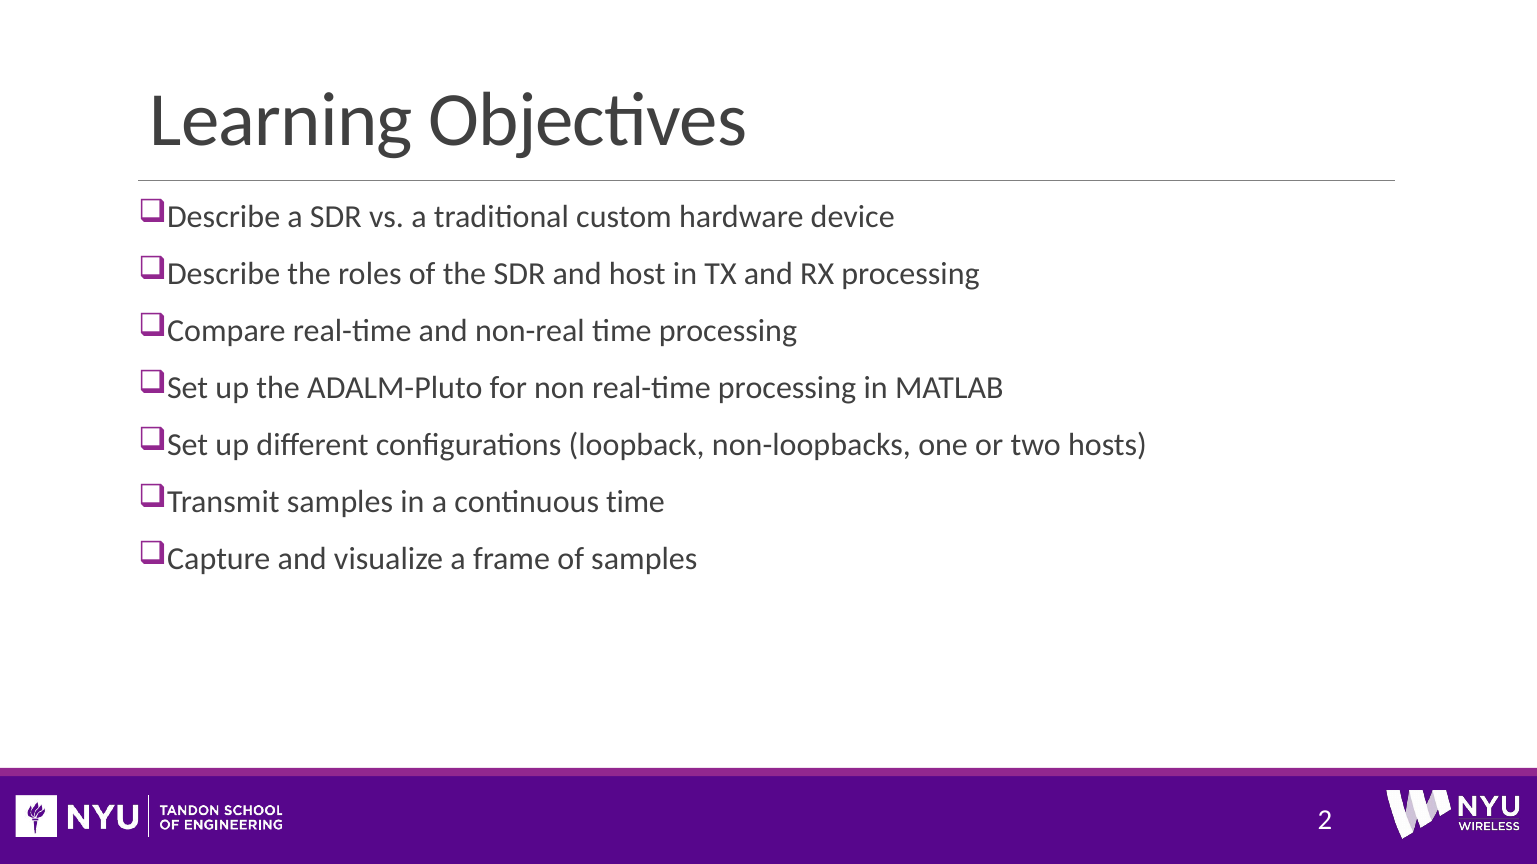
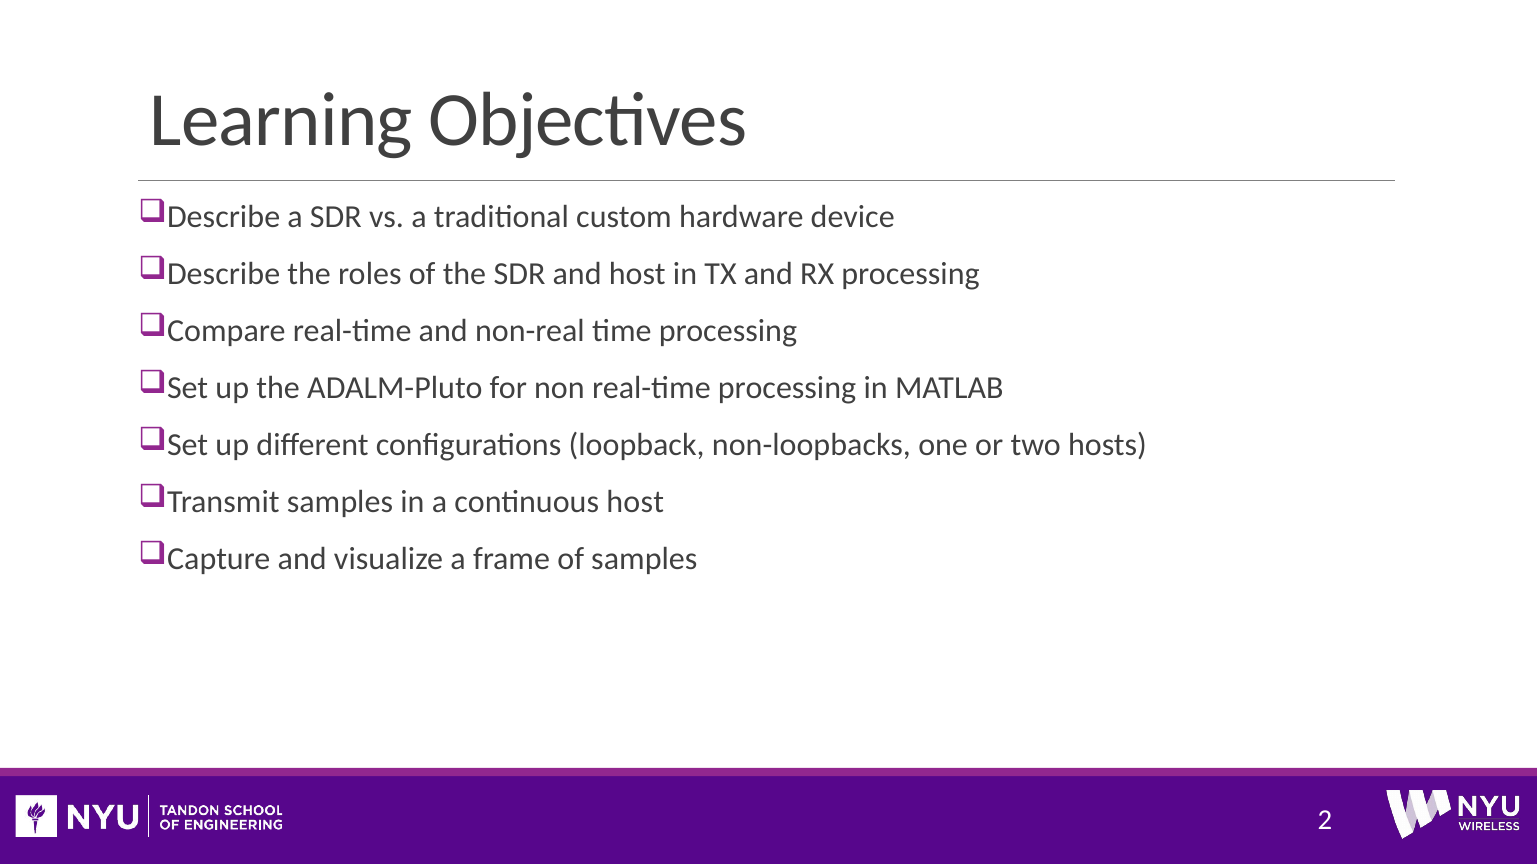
continuous time: time -> host
